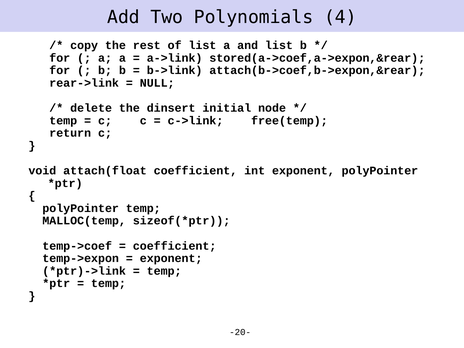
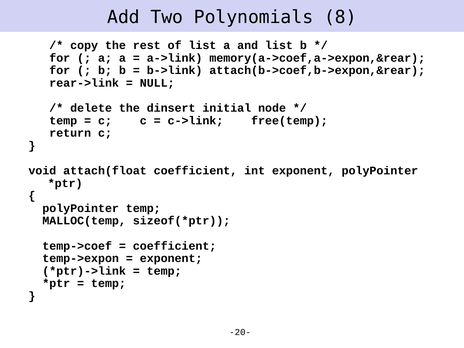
4: 4 -> 8
stored(a->coef,a->expon,&rear: stored(a->coef,a->expon,&rear -> memory(a->coef,a->expon,&rear
